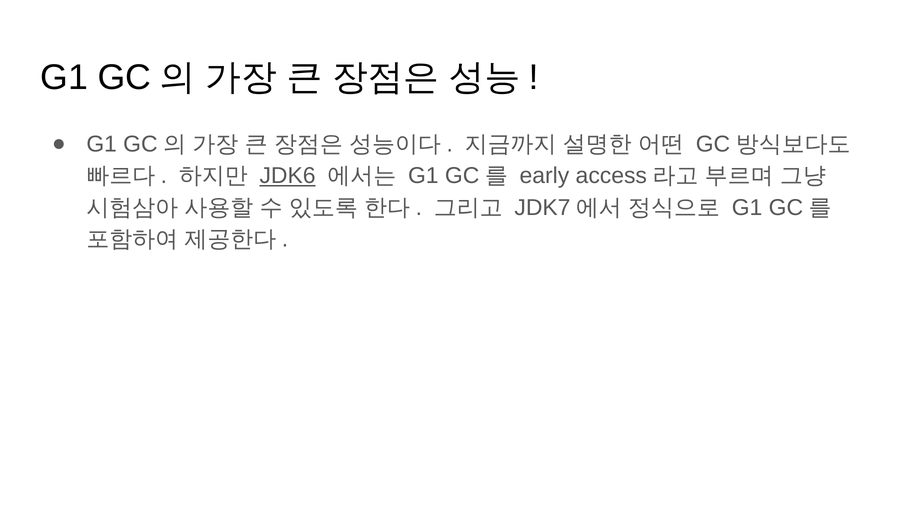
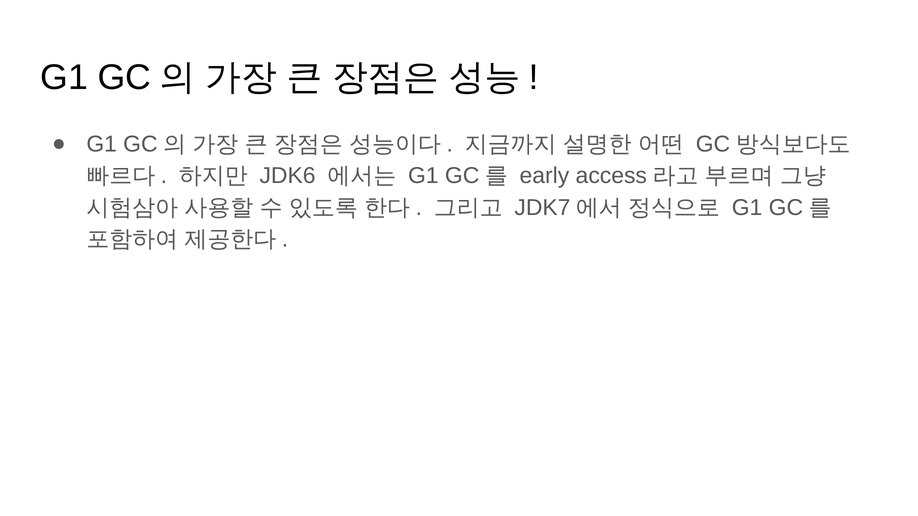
JDK6 underline: present -> none
